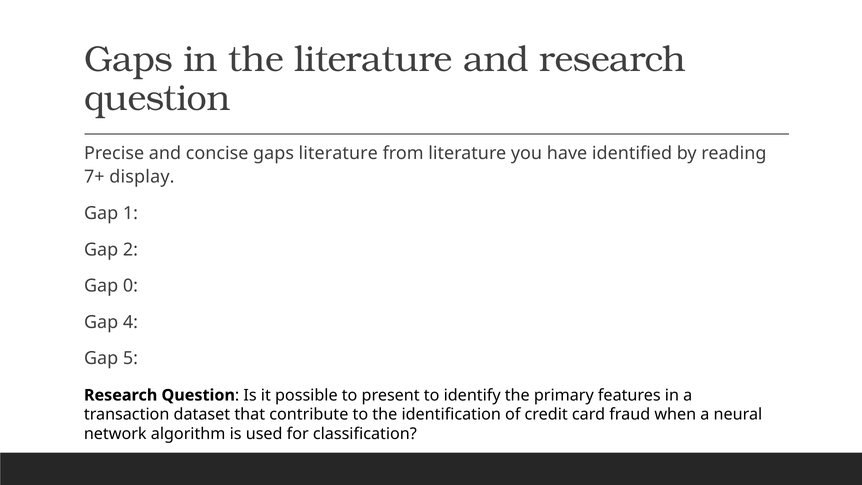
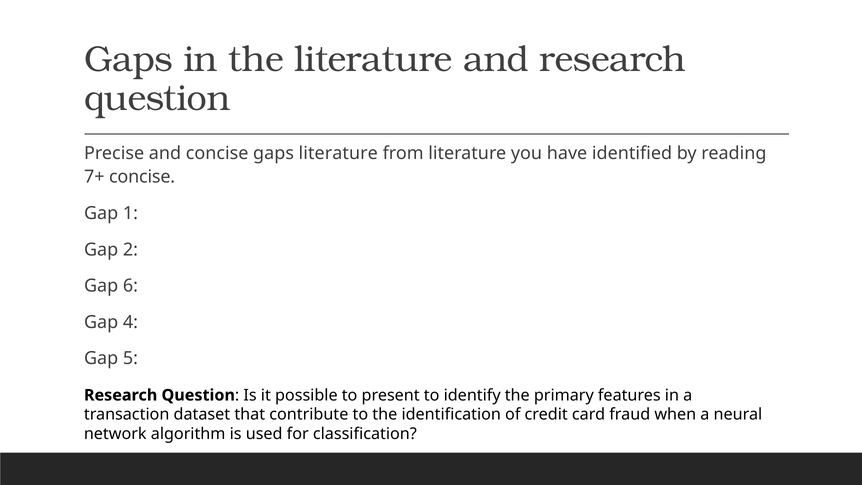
7+ display: display -> concise
0: 0 -> 6
